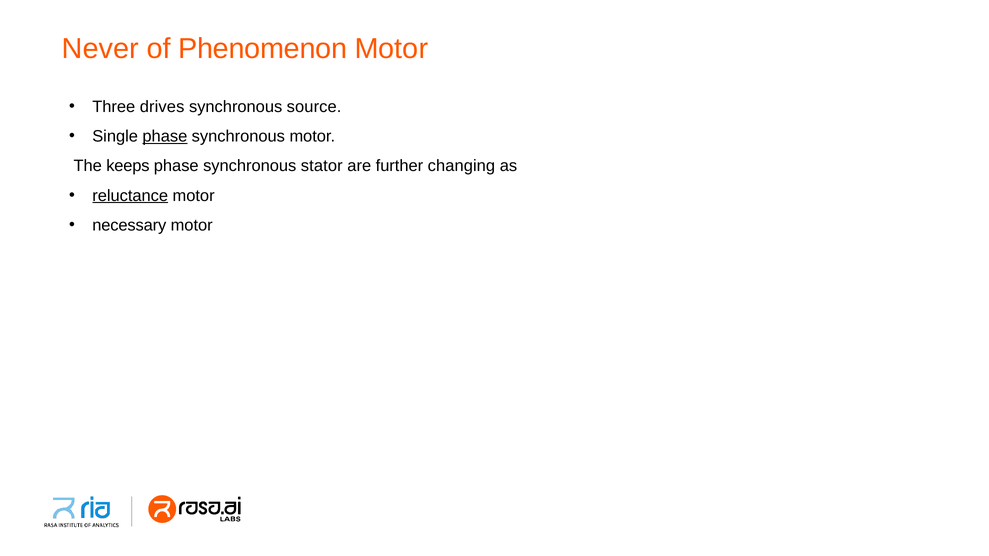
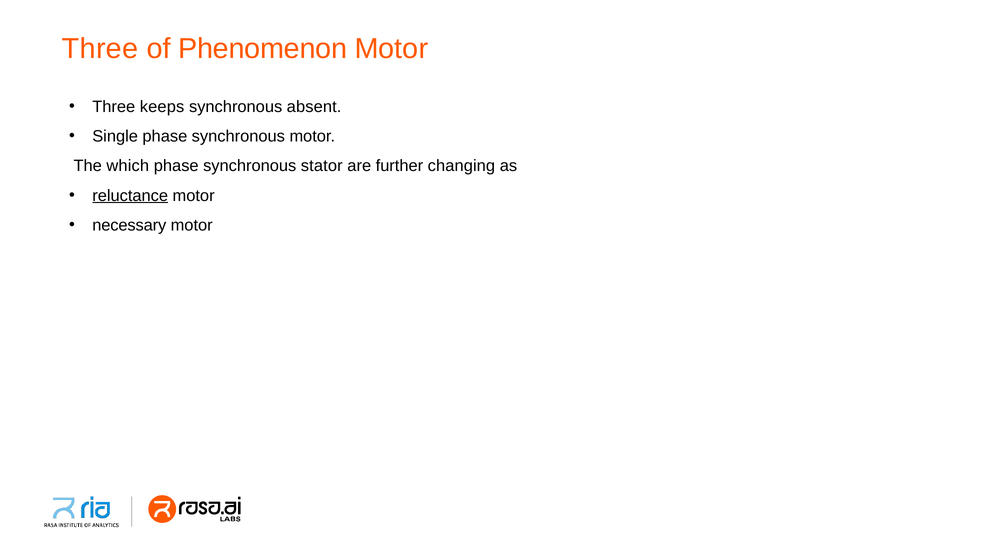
Never at (100, 49): Never -> Three
drives: drives -> keeps
source: source -> absent
phase at (165, 136) underline: present -> none
keeps: keeps -> which
